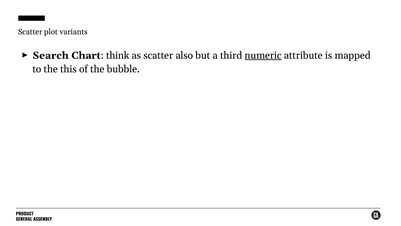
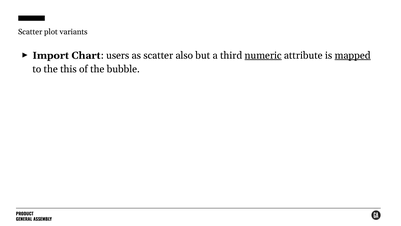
Search: Search -> Import
think: think -> users
mapped underline: none -> present
